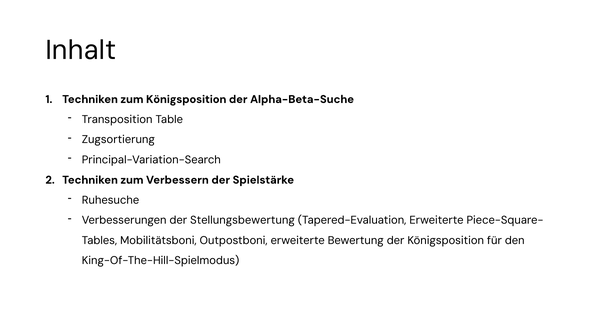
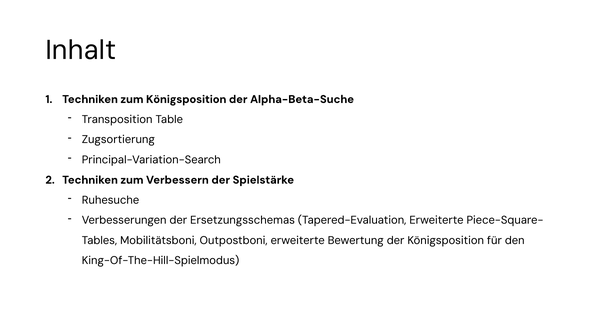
Stellungsbewertung: Stellungsbewertung -> Ersetzungsschemas
